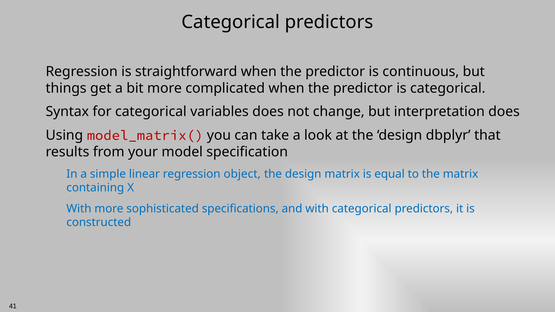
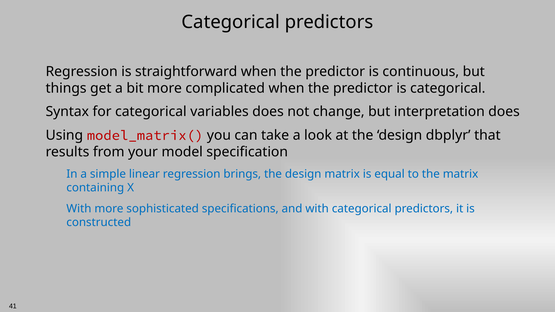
object: object -> brings
